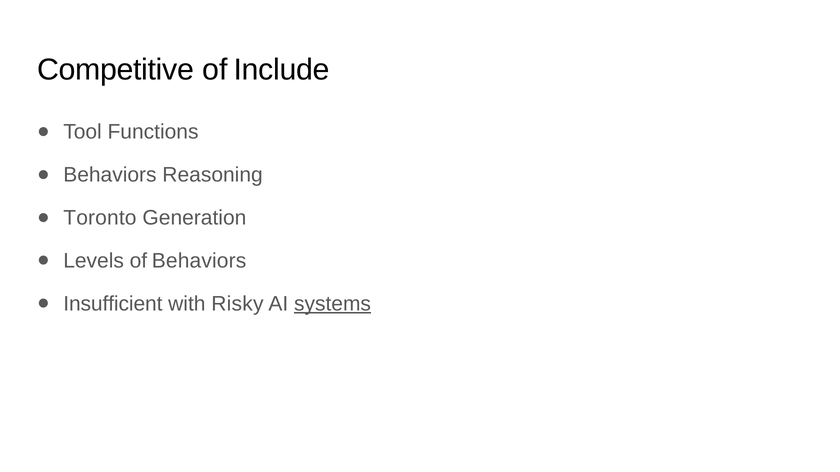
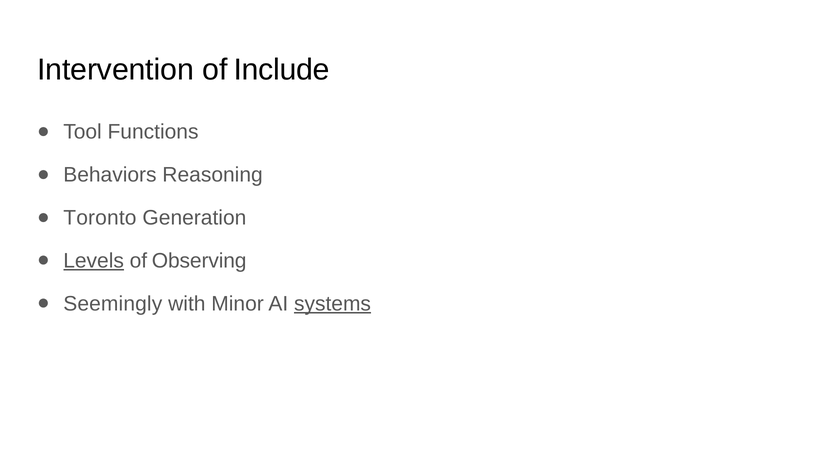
Competitive: Competitive -> Intervention
Levels underline: none -> present
of Behaviors: Behaviors -> Observing
Insufficient: Insufficient -> Seemingly
Risky: Risky -> Minor
